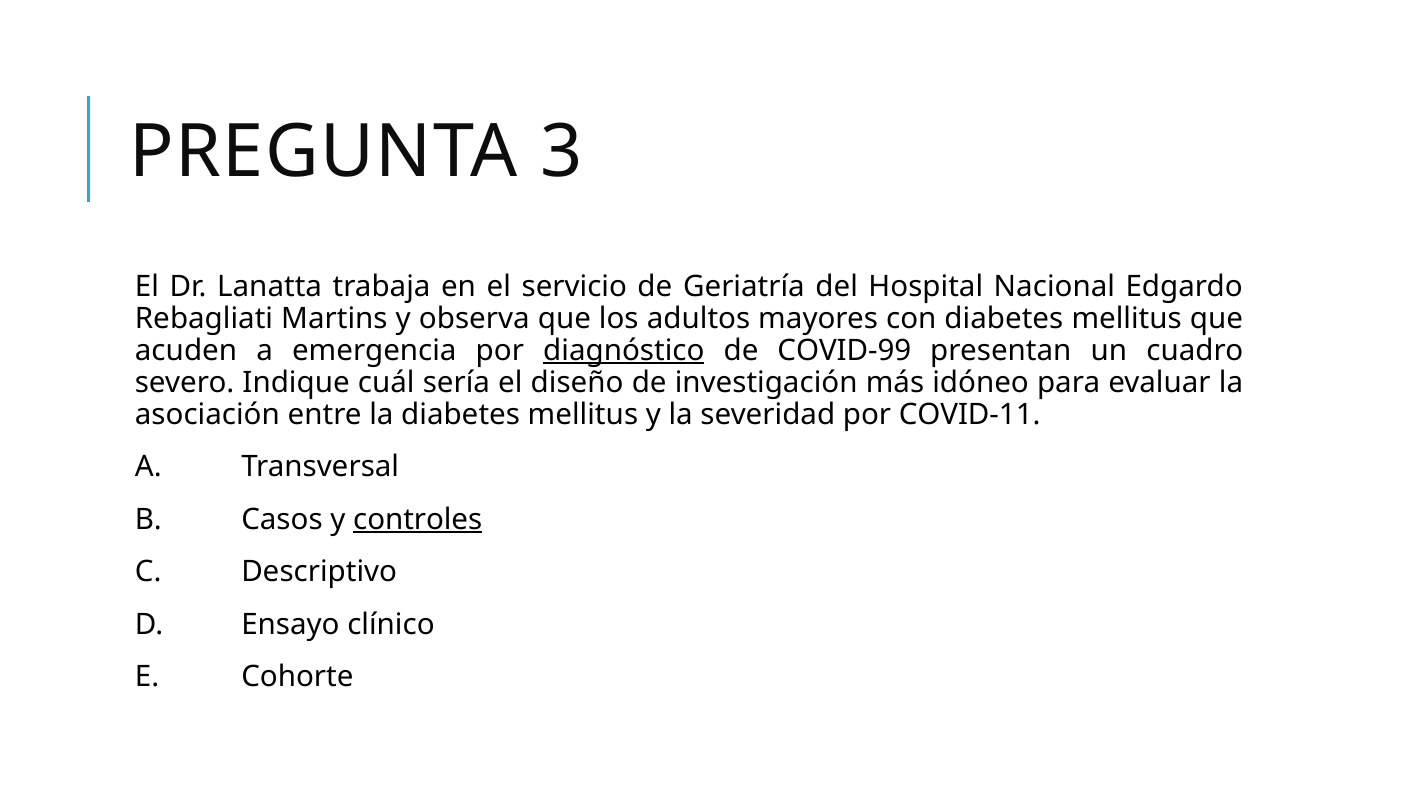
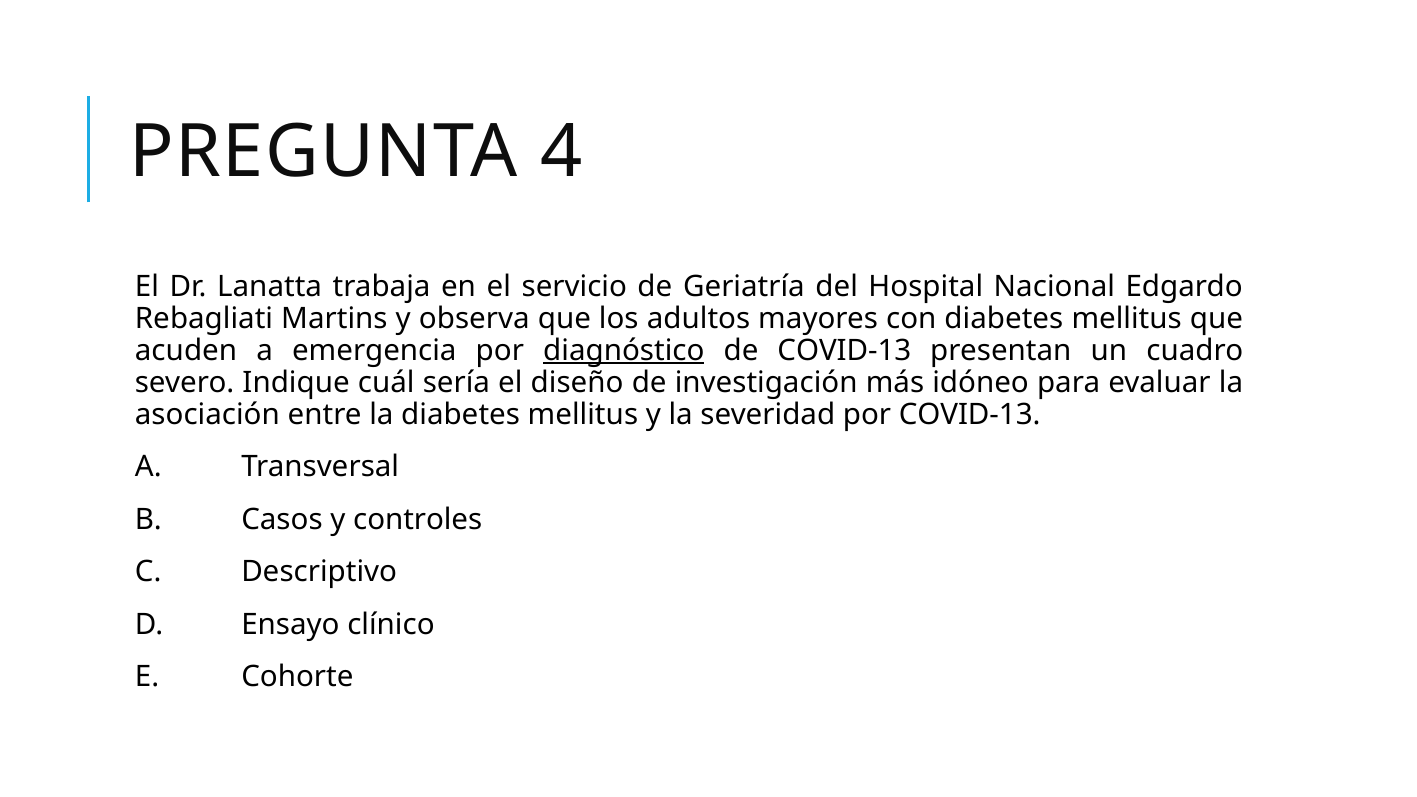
3: 3 -> 4
de COVID-99: COVID-99 -> COVID-13
por COVID-11: COVID-11 -> COVID-13
controles underline: present -> none
